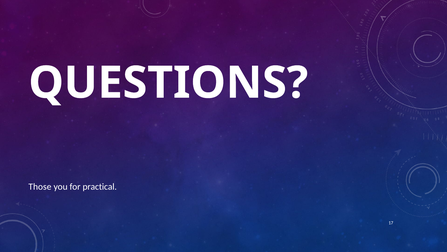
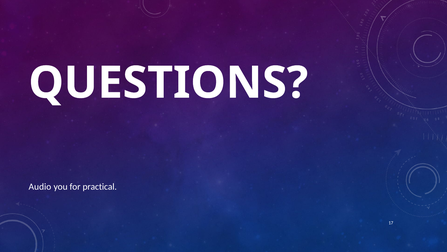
Those: Those -> Audio
